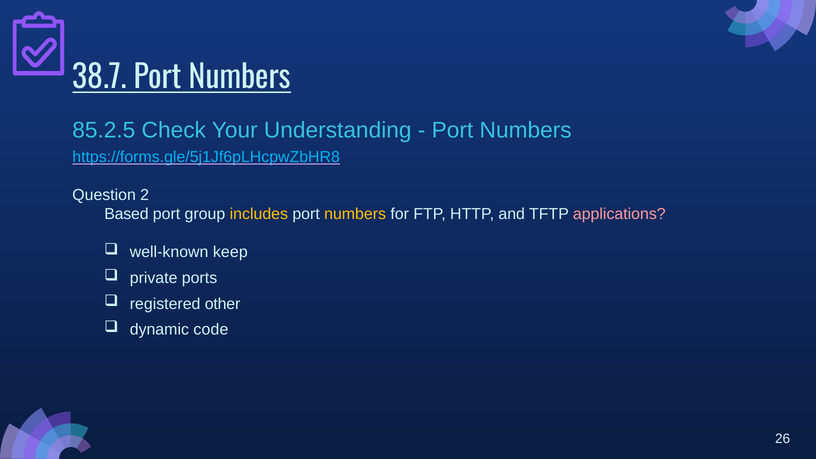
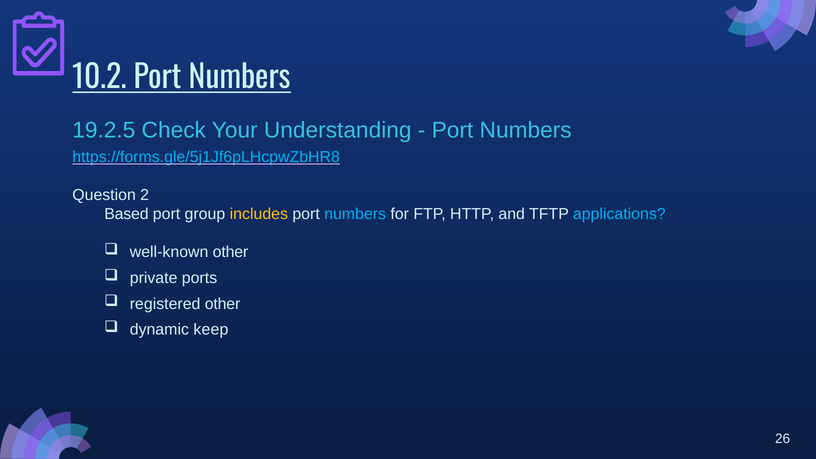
38.7: 38.7 -> 10.2
85.2.5: 85.2.5 -> 19.2.5
numbers at (355, 214) colour: yellow -> light blue
applications colour: pink -> light blue
well-known keep: keep -> other
code: code -> keep
